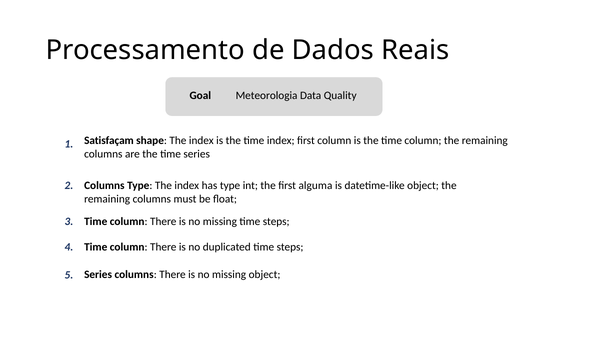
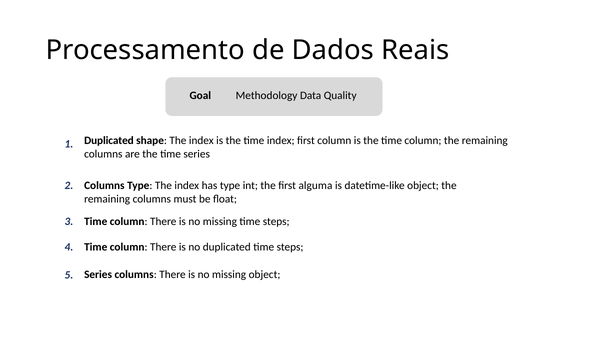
Meteorologia: Meteorologia -> Methodology
Satisfaçam at (109, 141): Satisfaçam -> Duplicated
